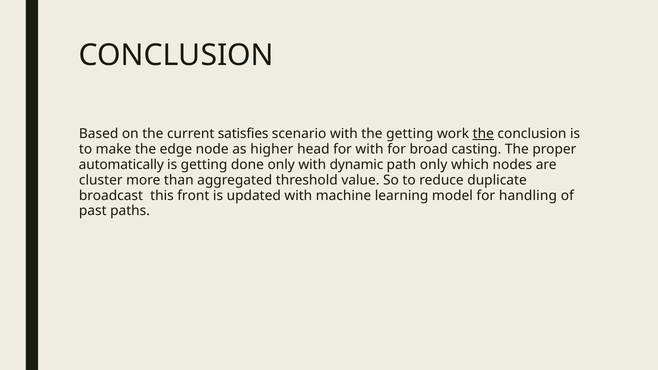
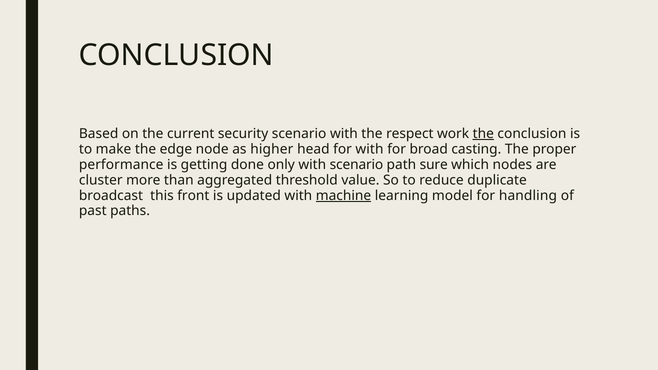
satisfies: satisfies -> security
the getting: getting -> respect
automatically: automatically -> performance
with dynamic: dynamic -> scenario
path only: only -> sure
machine underline: none -> present
